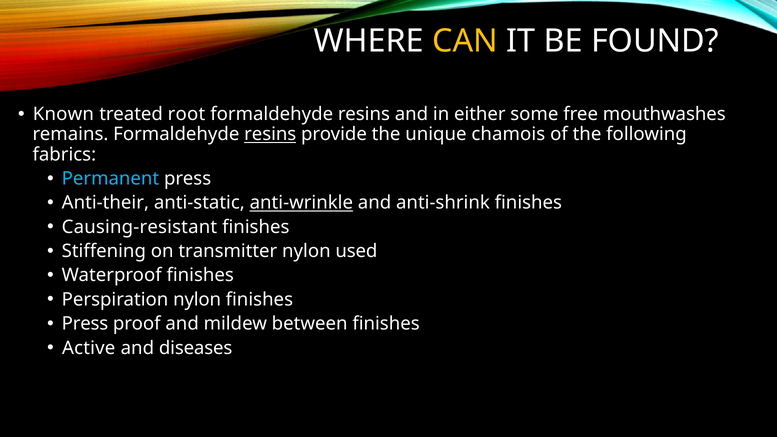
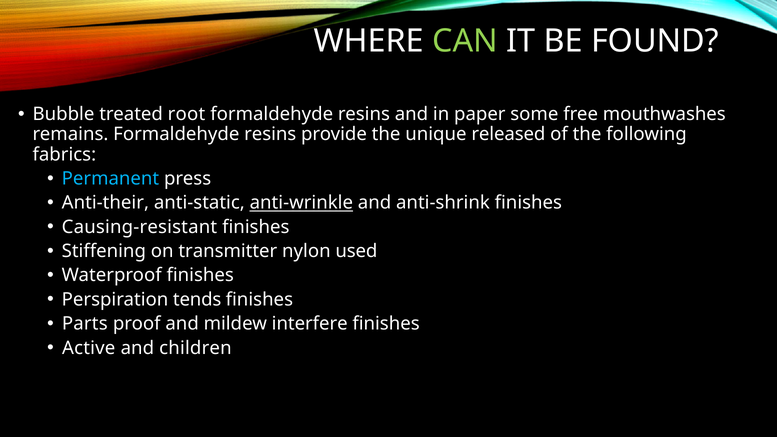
CAN colour: yellow -> light green
Known: Known -> Bubble
either: either -> paper
resins at (270, 134) underline: present -> none
chamois: chamois -> released
Perspiration nylon: nylon -> tends
Press at (85, 324): Press -> Parts
between: between -> interfere
diseases: diseases -> children
